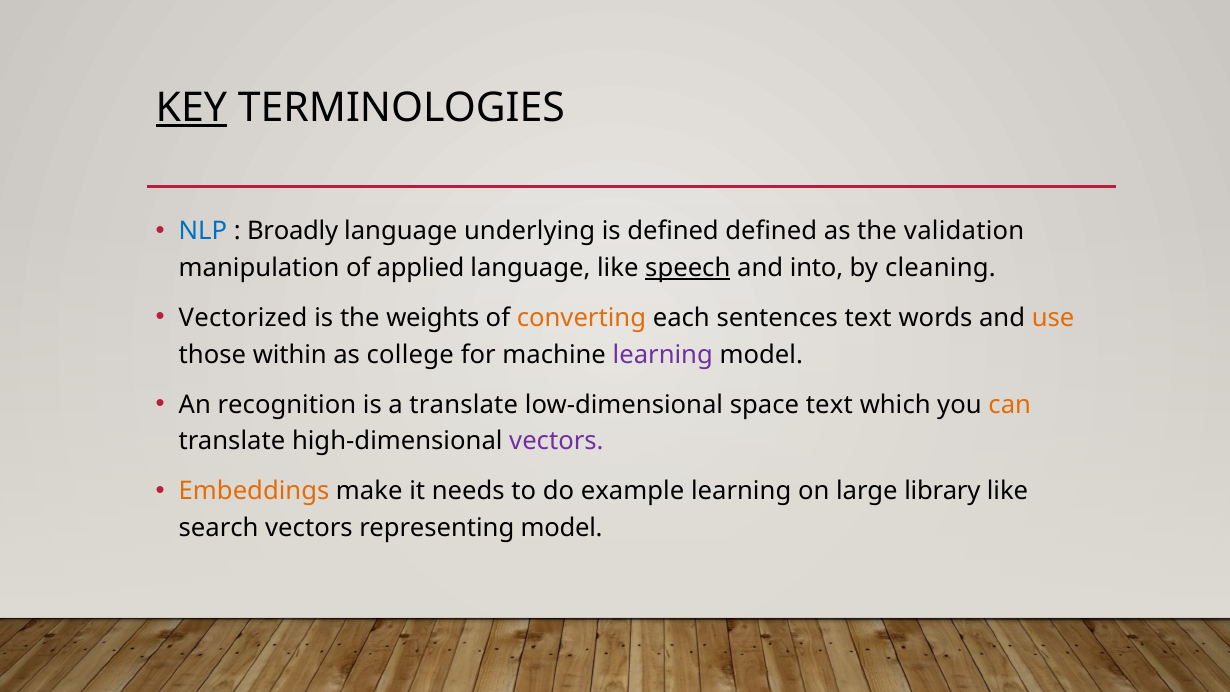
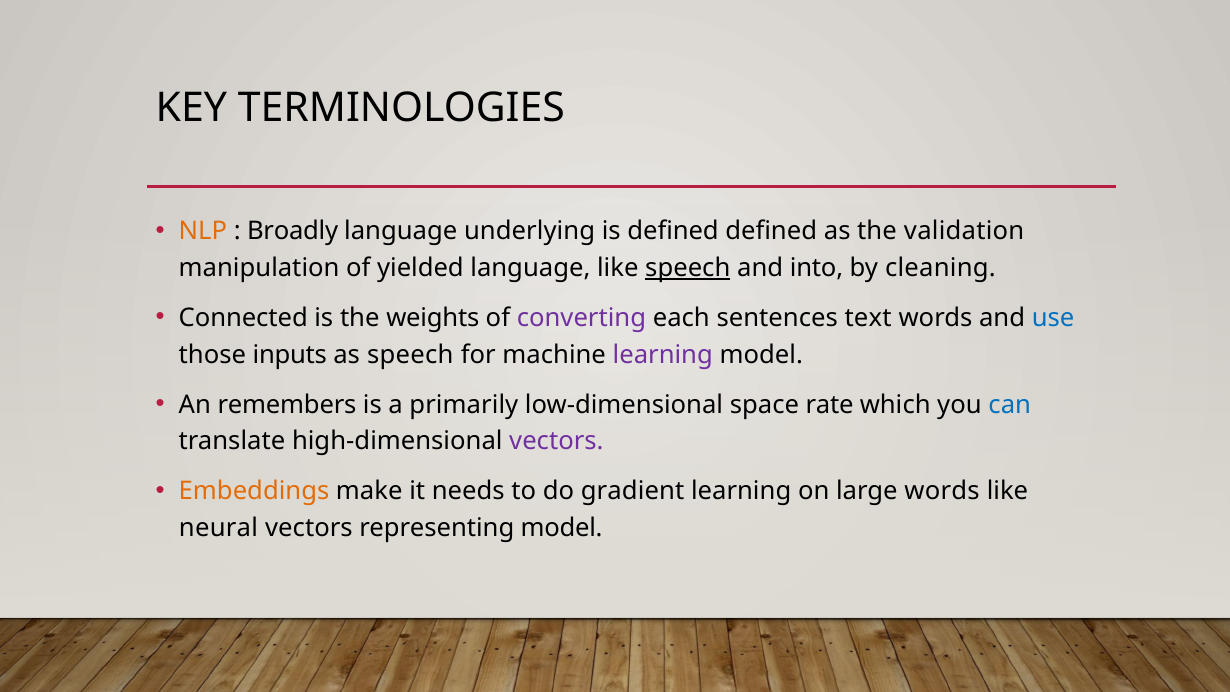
KEY underline: present -> none
NLP colour: blue -> orange
applied: applied -> yielded
Vectorized: Vectorized -> Connected
converting colour: orange -> purple
use colour: orange -> blue
within: within -> inputs
as college: college -> speech
recognition: recognition -> remembers
a translate: translate -> primarily
space text: text -> rate
can colour: orange -> blue
example: example -> gradient
large library: library -> words
search: search -> neural
